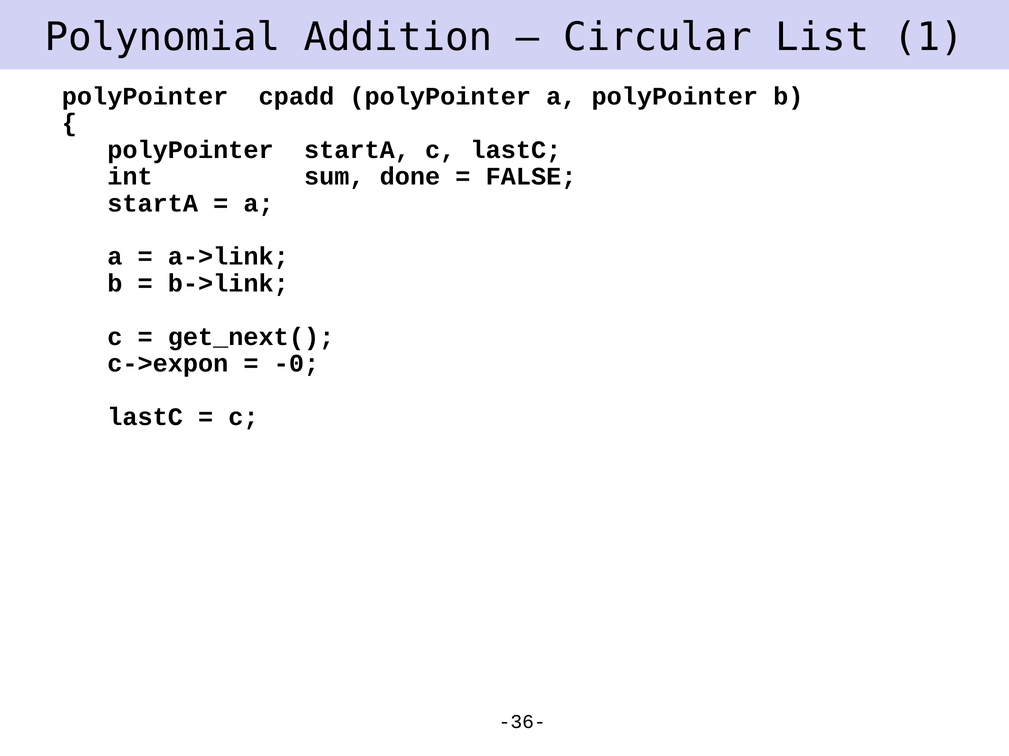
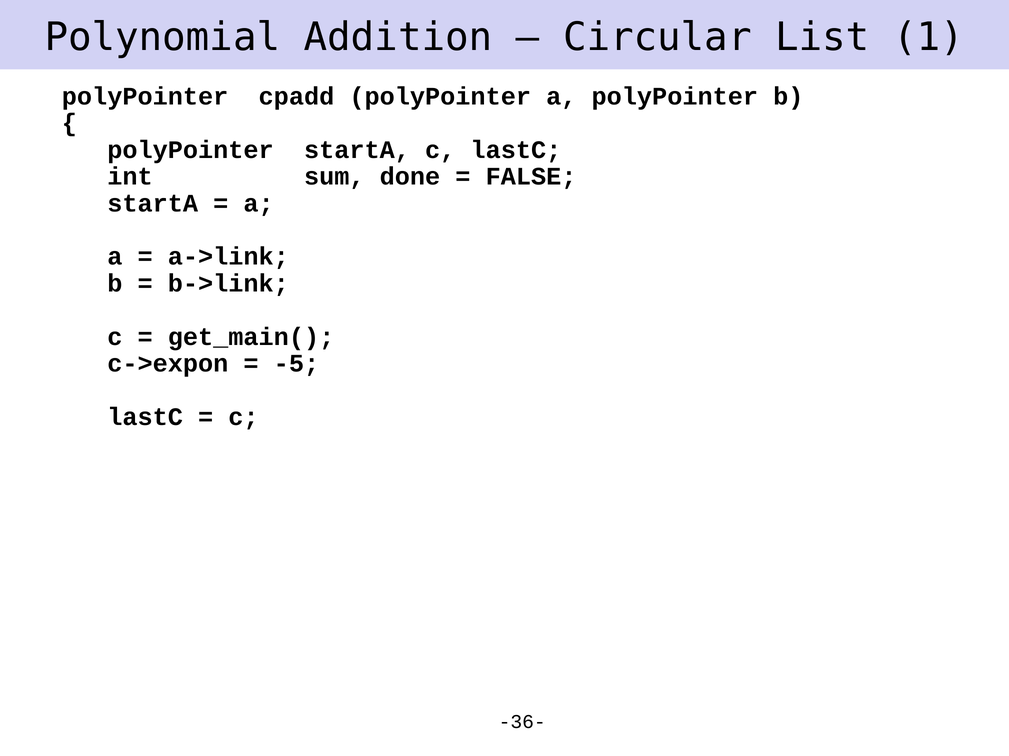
get_next(: get_next( -> get_main(
-0: -0 -> -5
